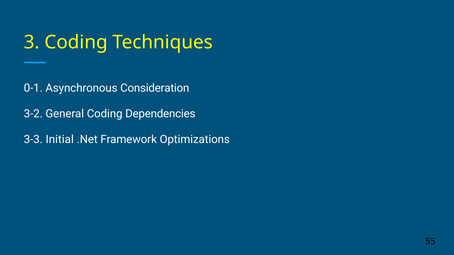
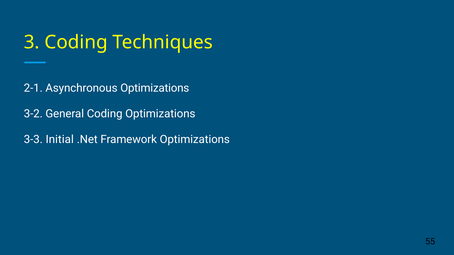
0-1: 0-1 -> 2-1
Asynchronous Consideration: Consideration -> Optimizations
Coding Dependencies: Dependencies -> Optimizations
